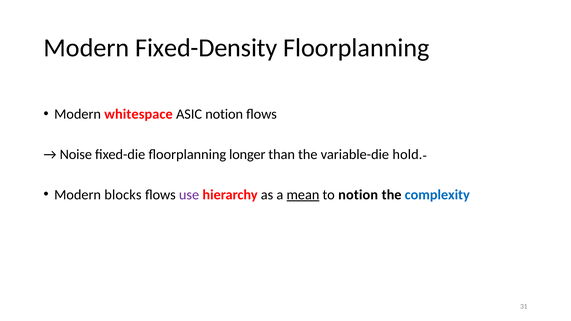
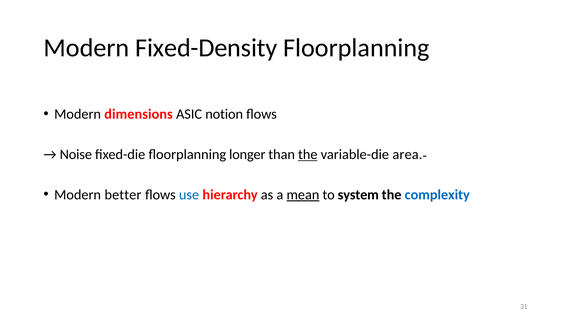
whitespace: whitespace -> dimensions
the at (308, 155) underline: none -> present
hold: hold -> area
blocks: blocks -> better
use colour: purple -> blue
to notion: notion -> system
